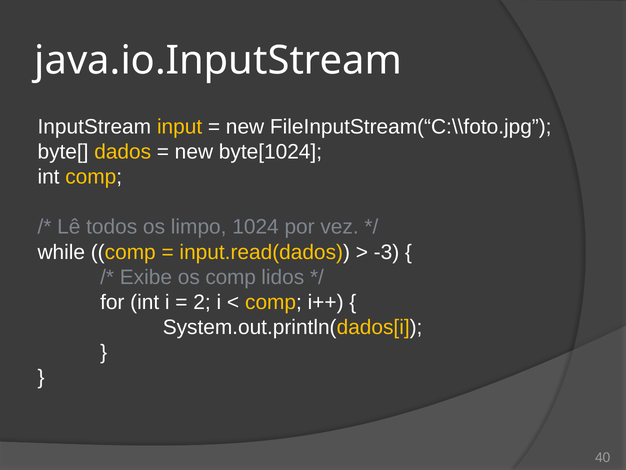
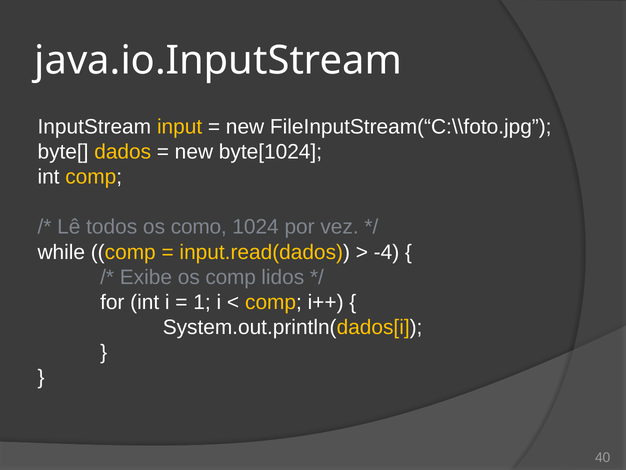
limpo: limpo -> como
-3: -3 -> -4
2: 2 -> 1
